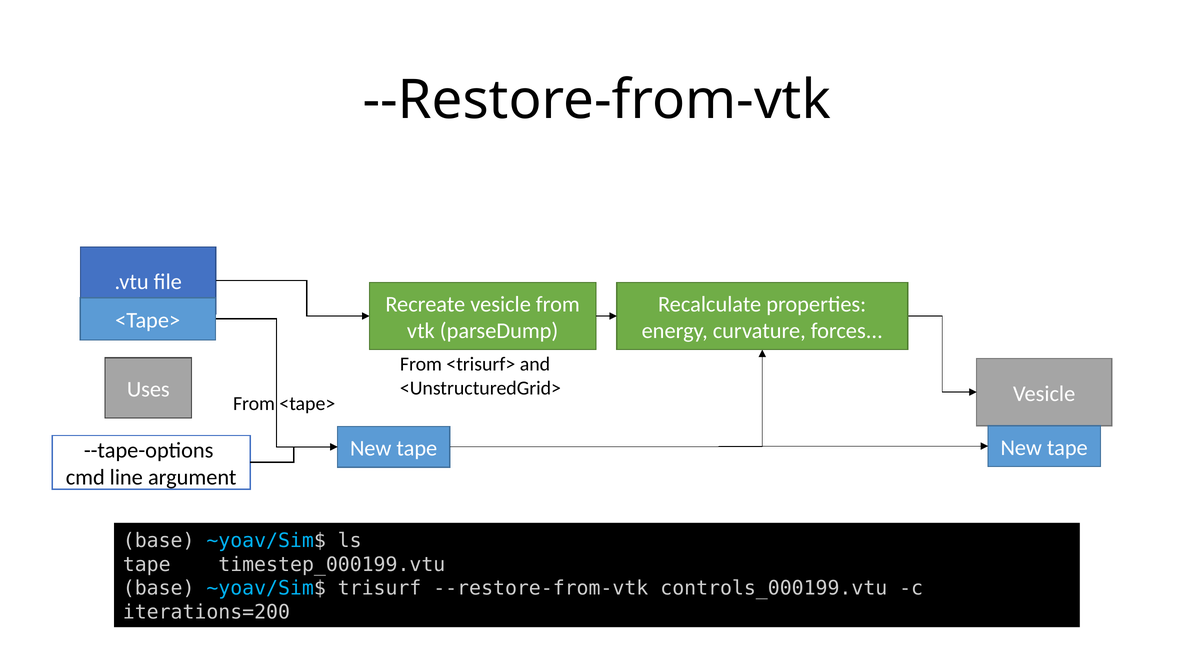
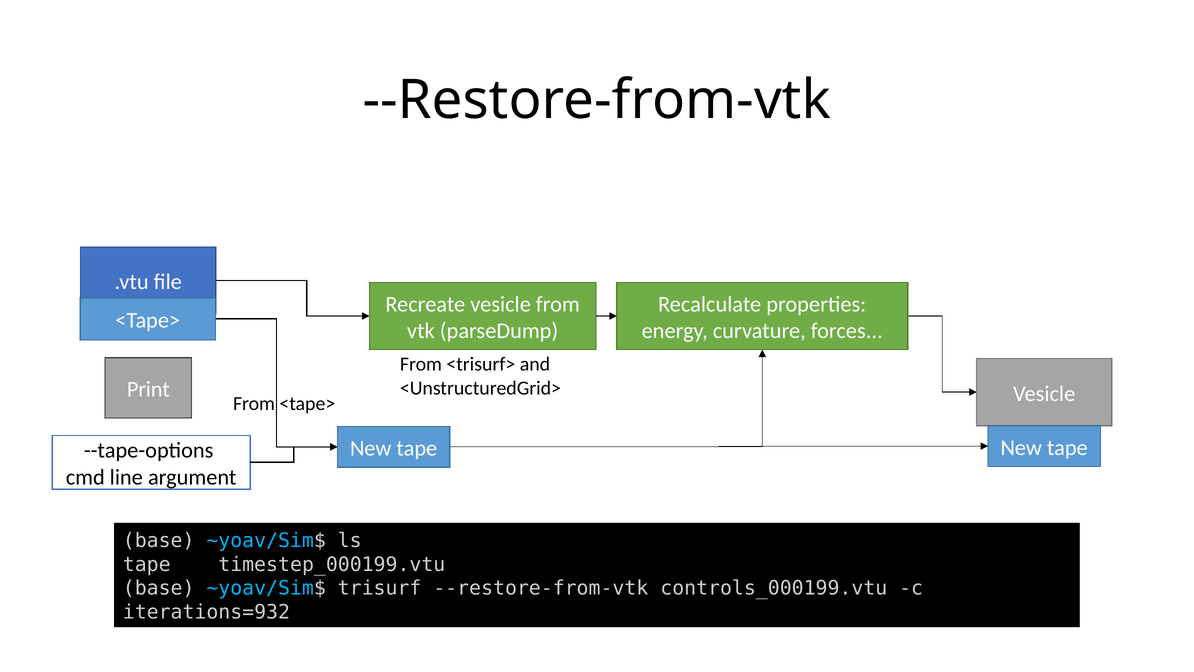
Uses: Uses -> Print
iterations=200: iterations=200 -> iterations=932
